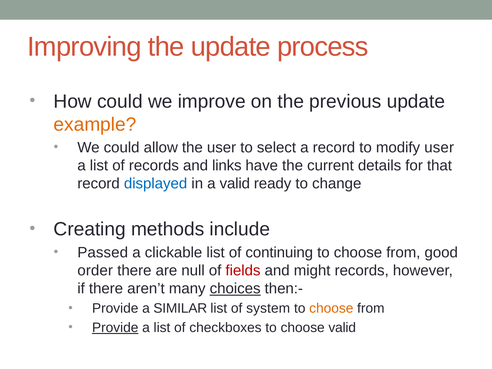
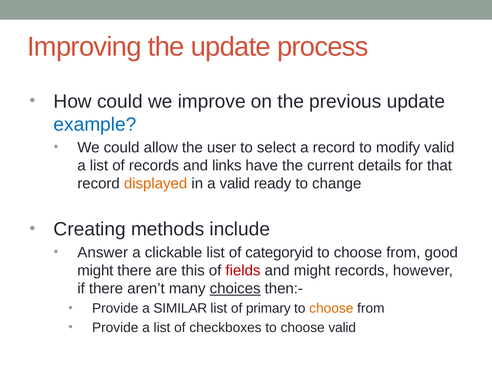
example colour: orange -> blue
modify user: user -> valid
displayed colour: blue -> orange
Passed: Passed -> Answer
continuing: continuing -> categoryid
order at (95, 271): order -> might
null: null -> this
system: system -> primary
Provide at (115, 328) underline: present -> none
